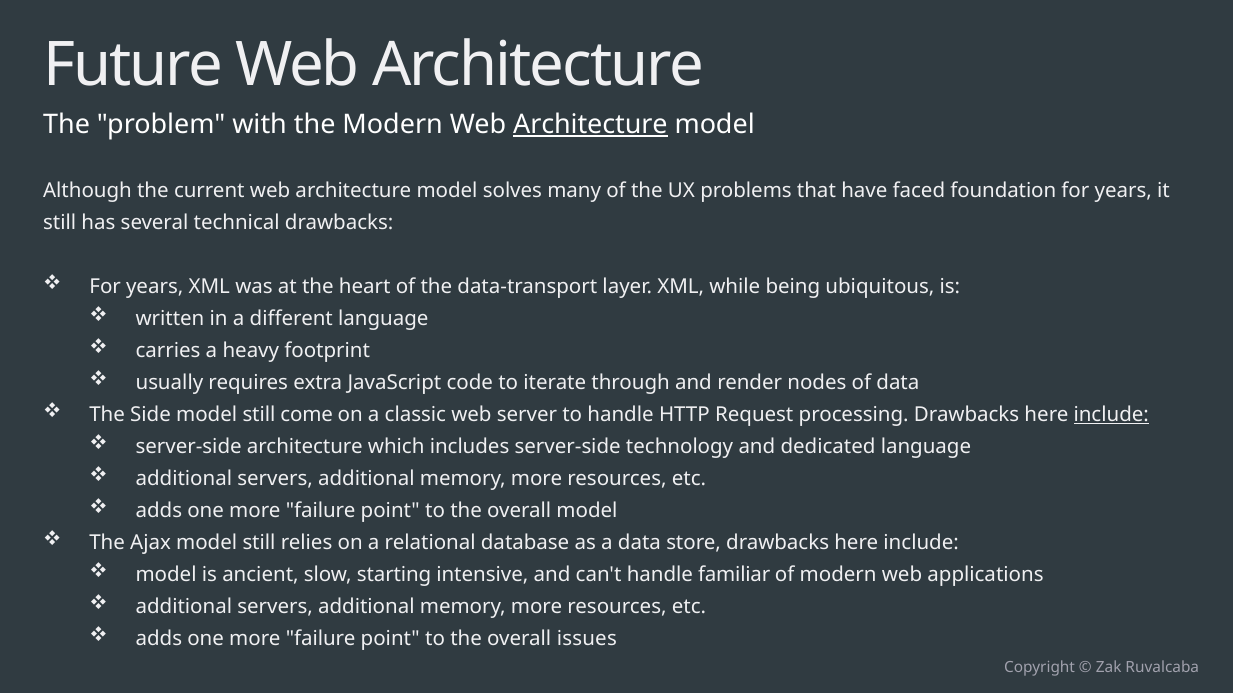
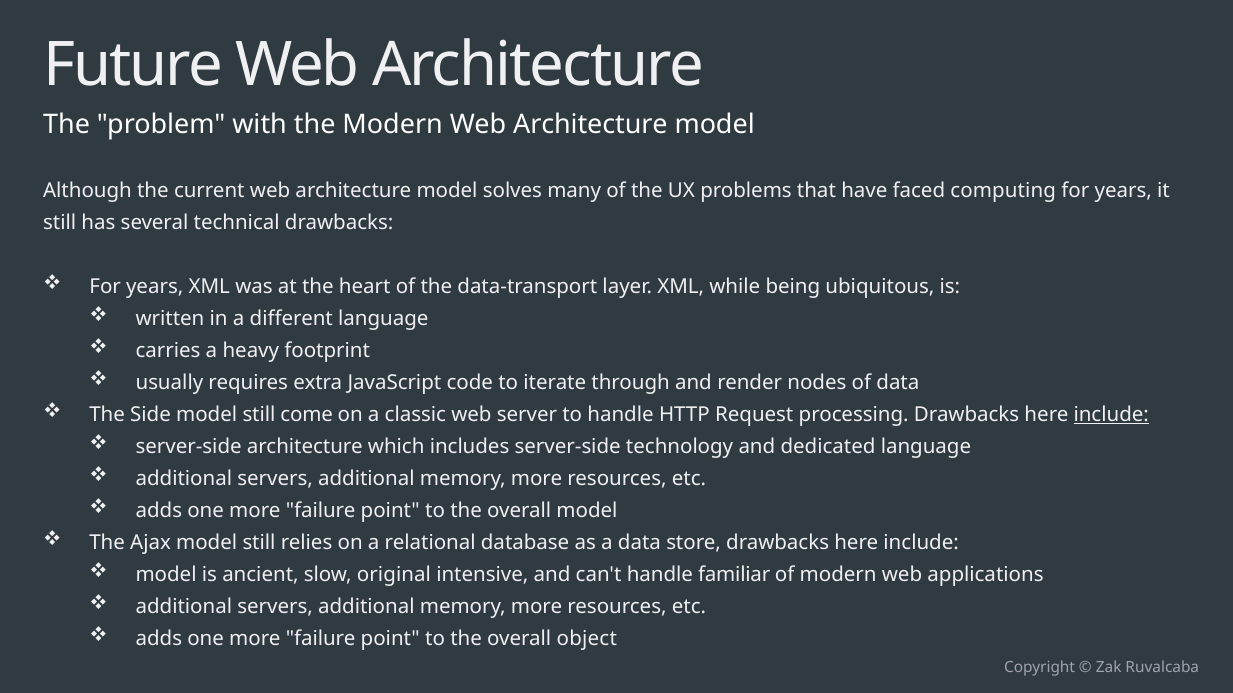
Architecture at (590, 124) underline: present -> none
foundation: foundation -> computing
starting: starting -> original
issues: issues -> object
